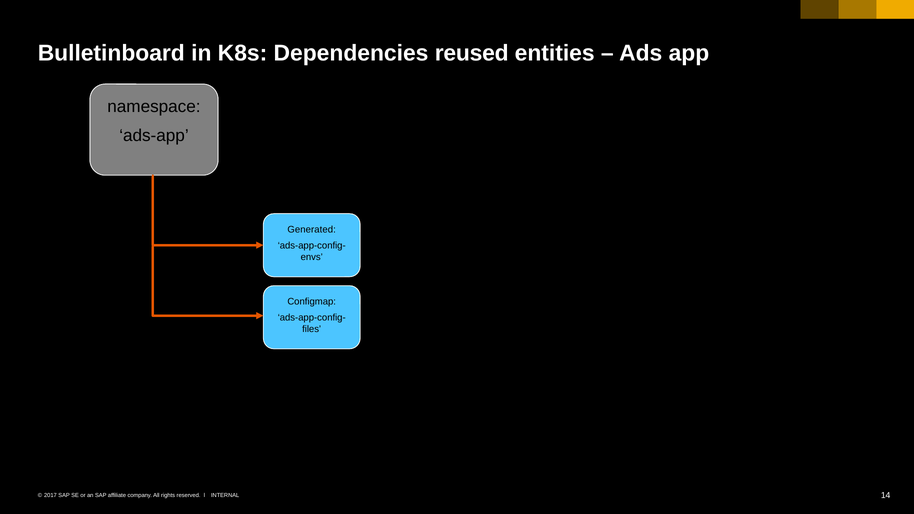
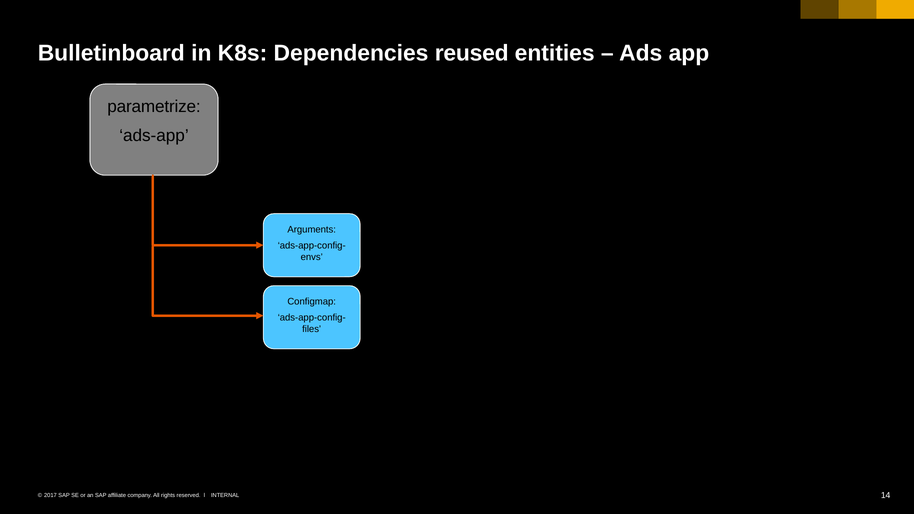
namespace: namespace -> parametrize
Generated: Generated -> Arguments
